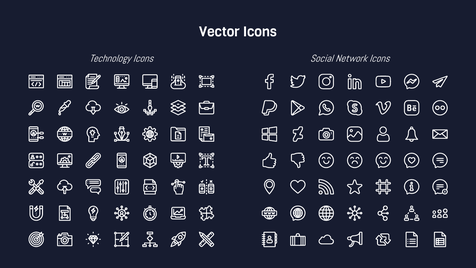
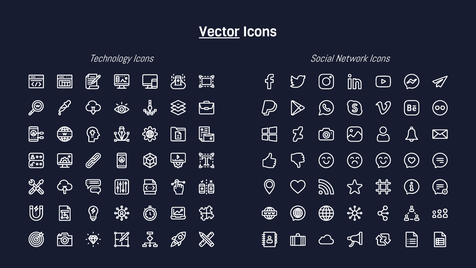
Vector underline: none -> present
